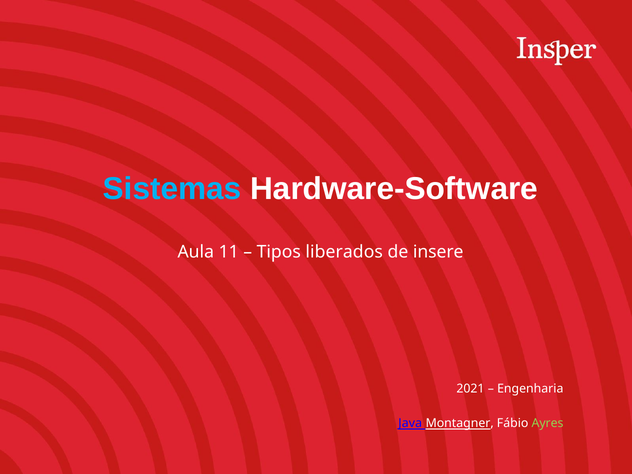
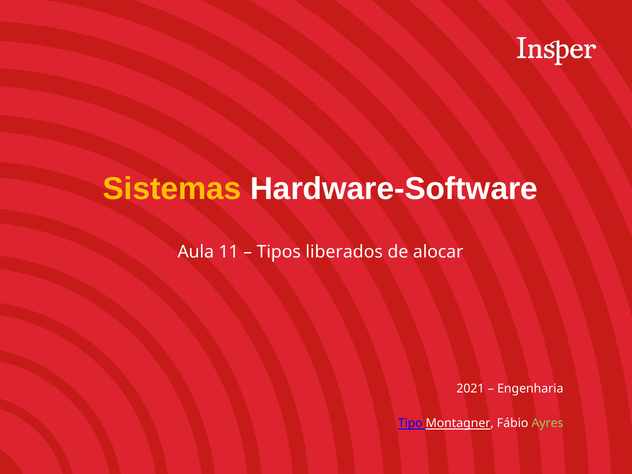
Sistemas colour: light blue -> yellow
insere: insere -> alocar
Java: Java -> Tipo
